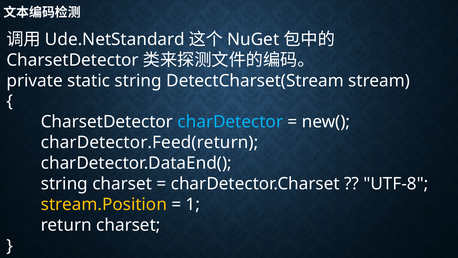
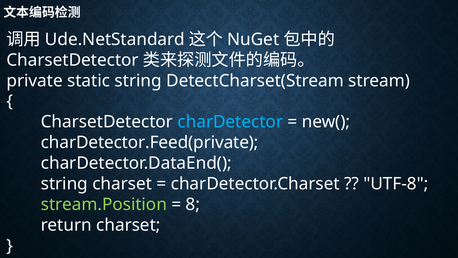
charDetector.Feed(return: charDetector.Feed(return -> charDetector.Feed(private
stream.Position colour: yellow -> light green
1: 1 -> 8
